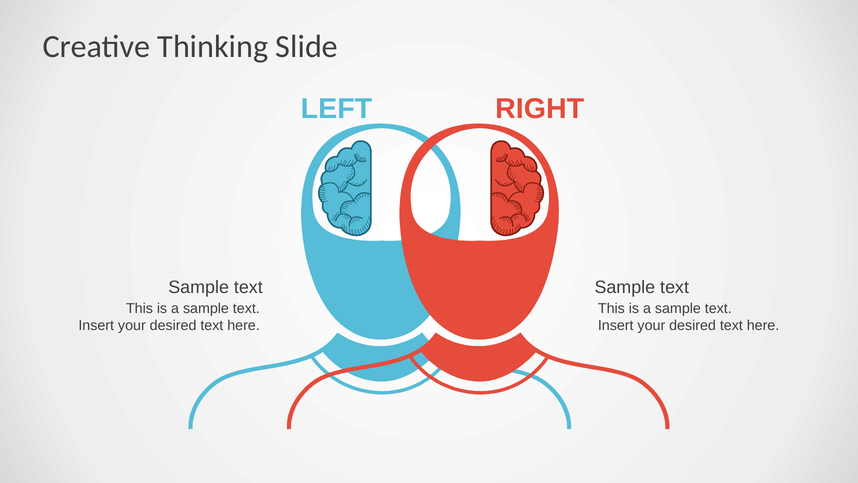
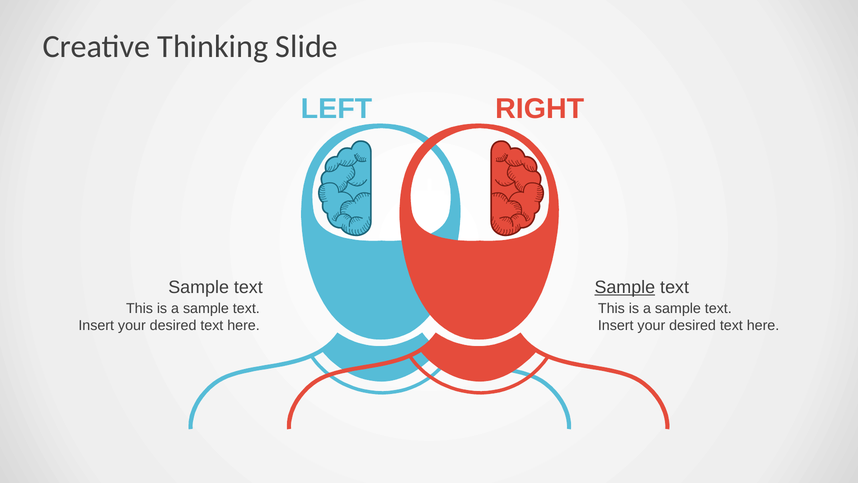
Sample at (625, 287) underline: none -> present
